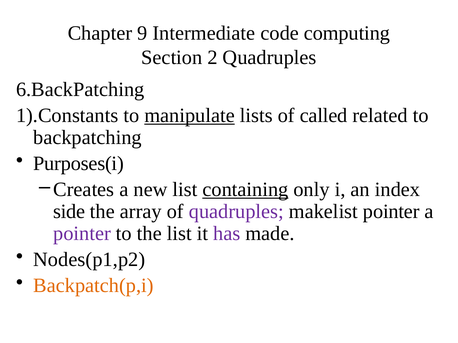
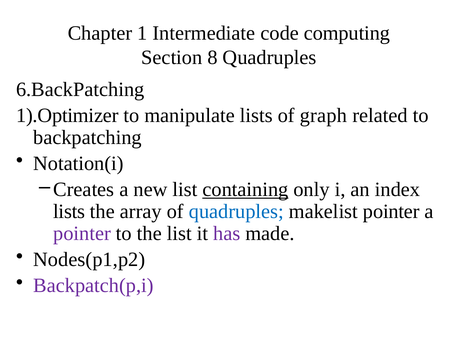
9: 9 -> 1
2: 2 -> 8
1).Constants: 1).Constants -> 1).Optimizer
manipulate underline: present -> none
called: called -> graph
Purposes(i: Purposes(i -> Notation(i
side at (69, 212): side -> lists
quadruples at (236, 212) colour: purple -> blue
Backpatch(p,i colour: orange -> purple
